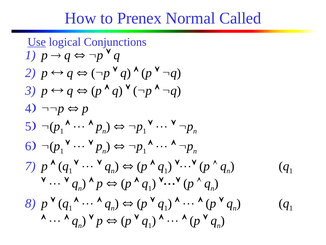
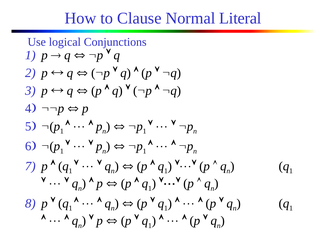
Prenex: Prenex -> Clause
Called: Called -> Literal
Use underline: present -> none
